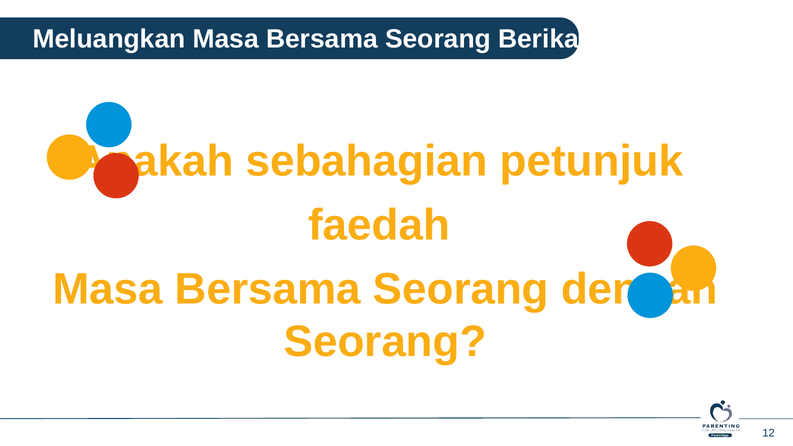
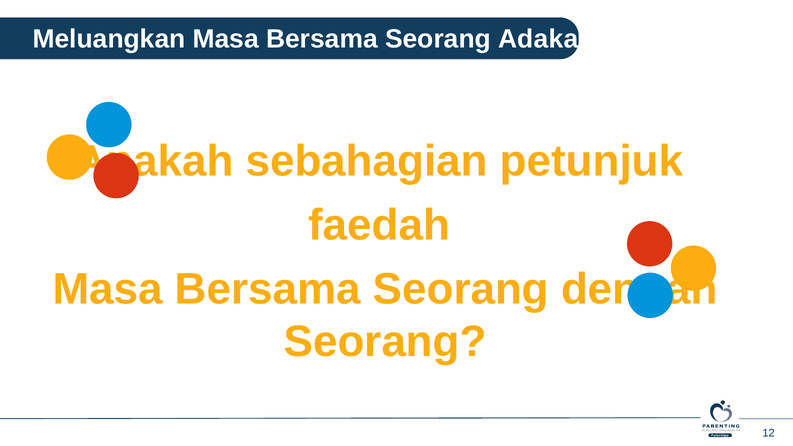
Berikan: Berikan -> Adakah
